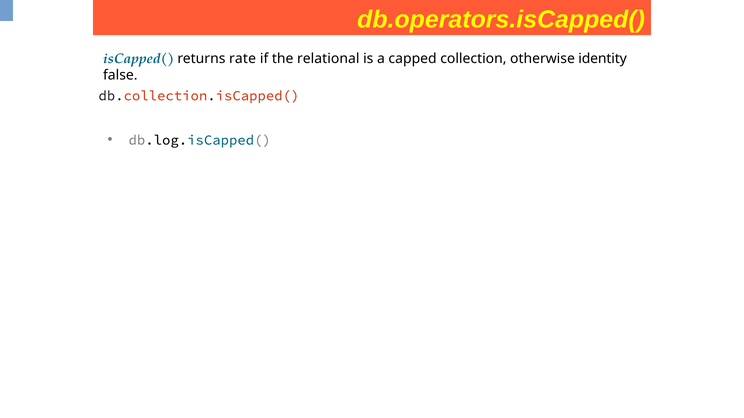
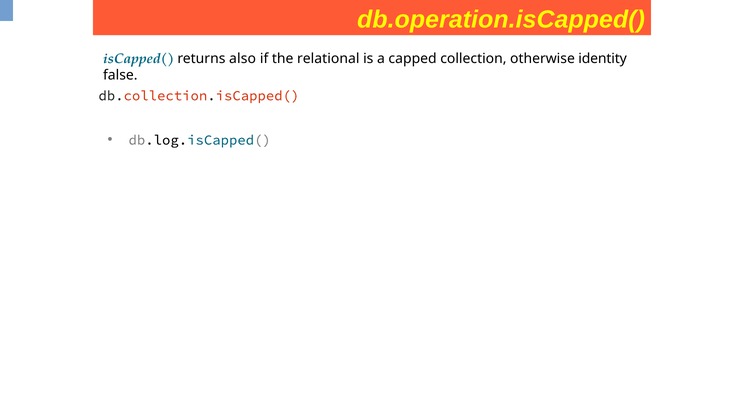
db.operators.isCapped(: db.operators.isCapped( -> db.operation.isCapped(
rate: rate -> also
